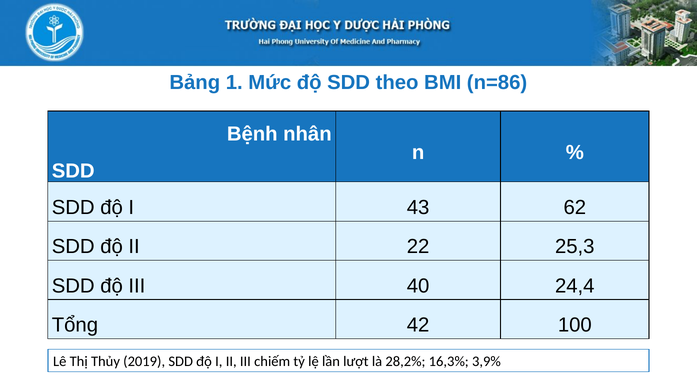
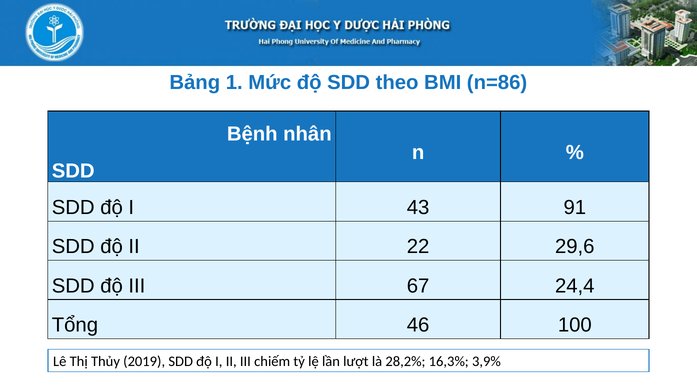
62: 62 -> 91
25,3: 25,3 -> 29,6
40: 40 -> 67
42: 42 -> 46
